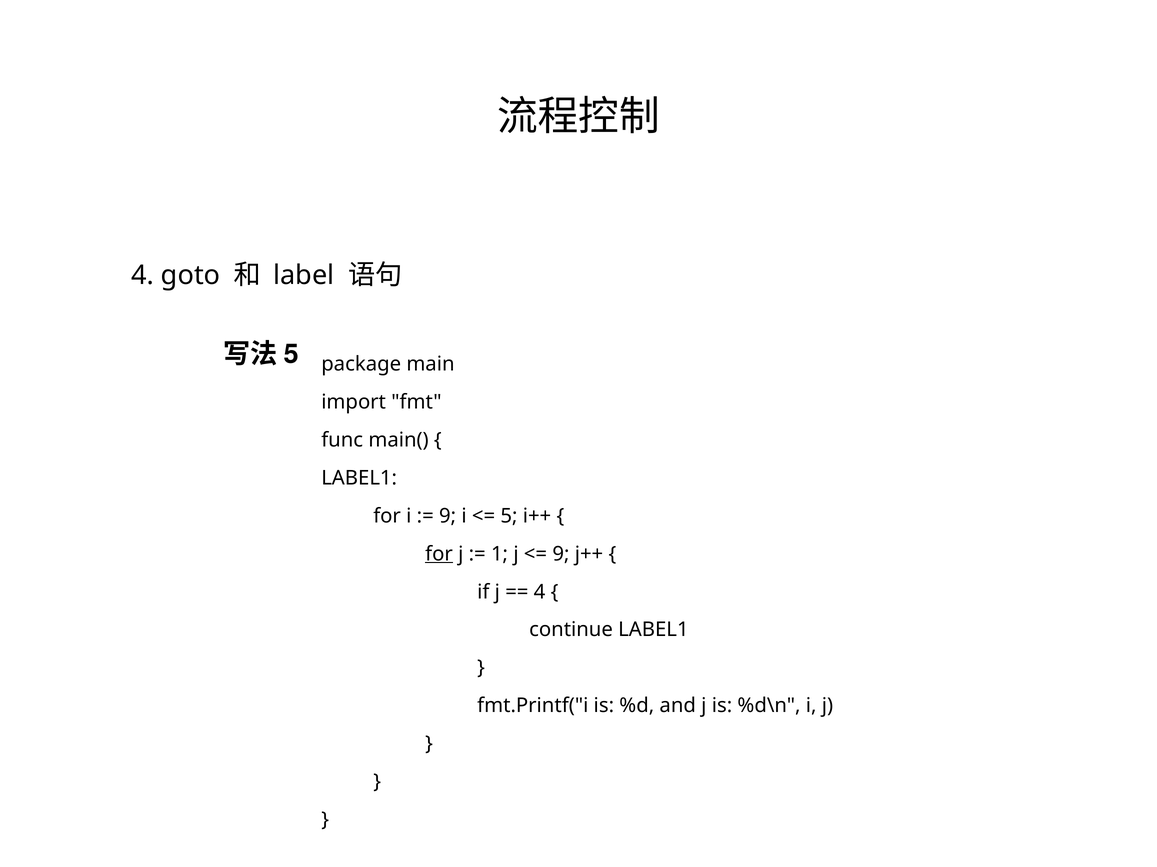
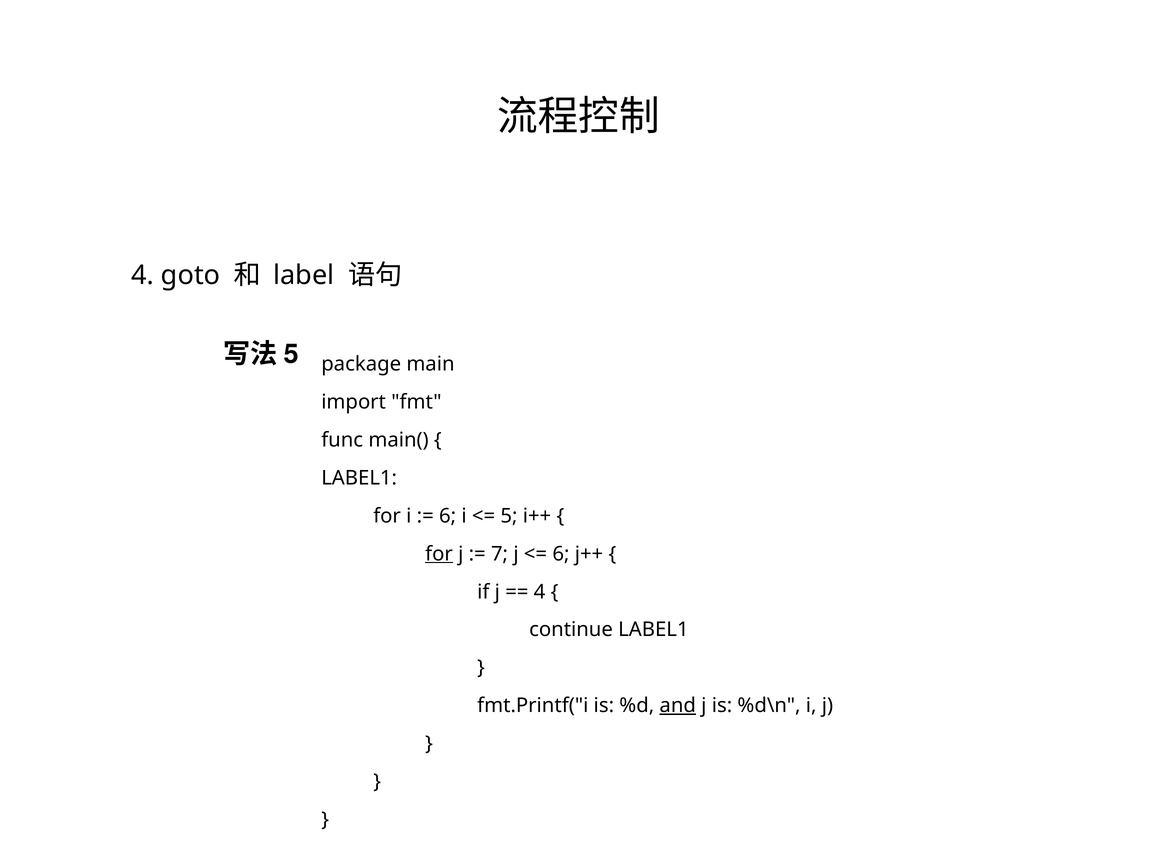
9 at (448, 516): 9 -> 6
1: 1 -> 7
9 at (561, 554): 9 -> 6
and underline: none -> present
